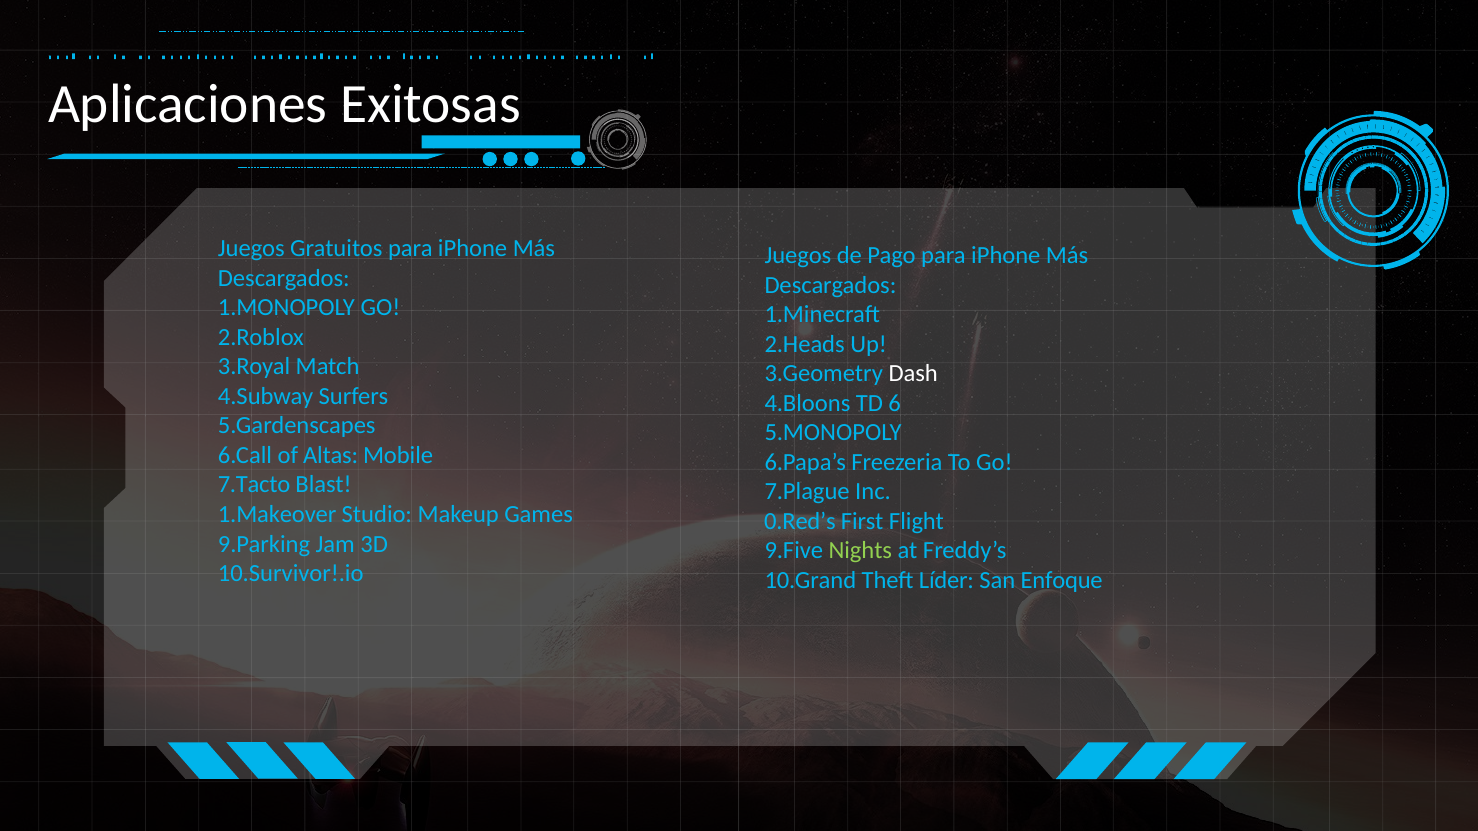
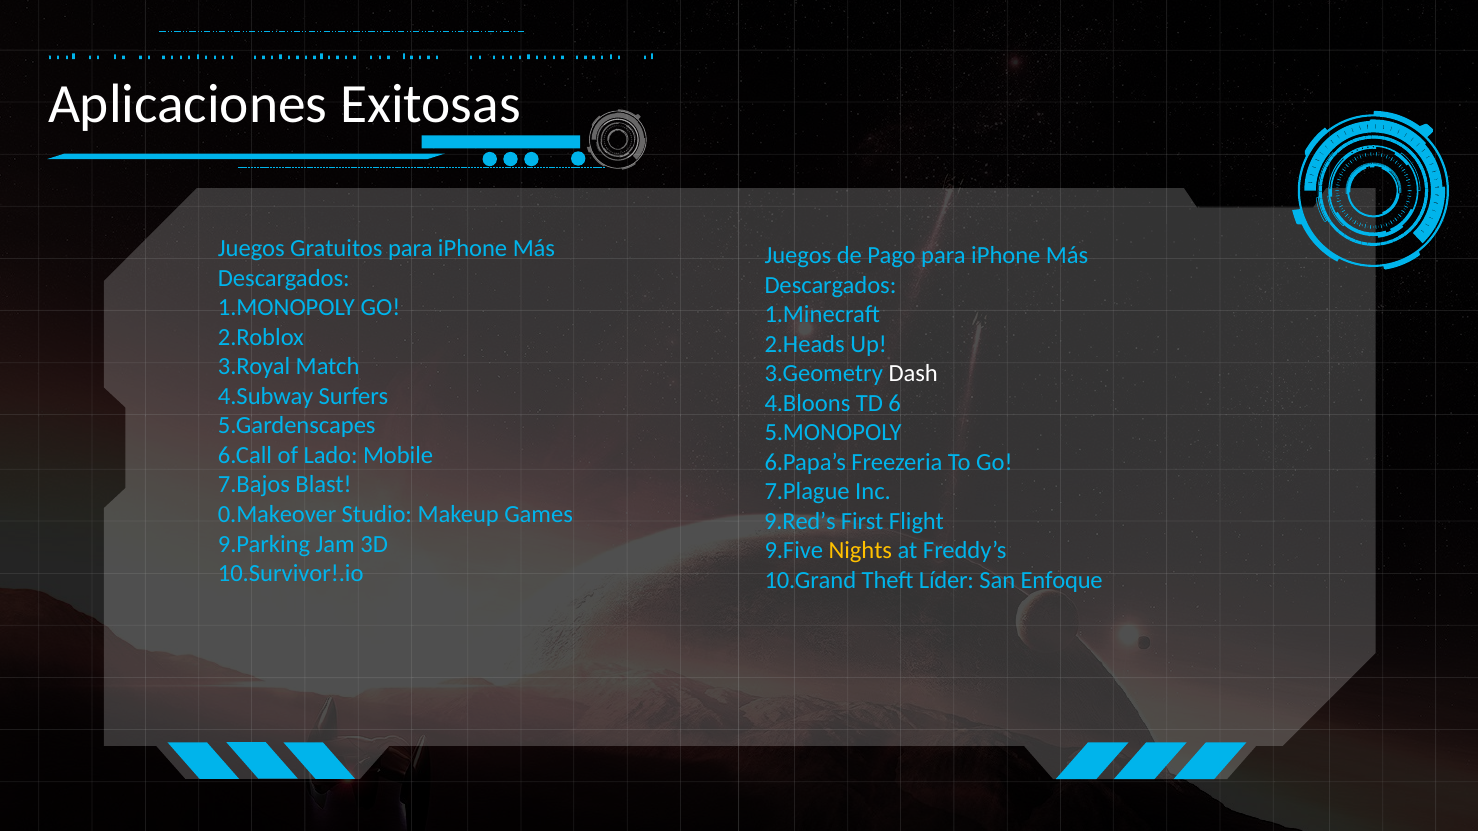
Altas: Altas -> Lado
7.Tacto: 7.Tacto -> 7.Bajos
1.Makeover: 1.Makeover -> 0.Makeover
0.Red’s: 0.Red’s -> 9.Red’s
Nights colour: light green -> yellow
